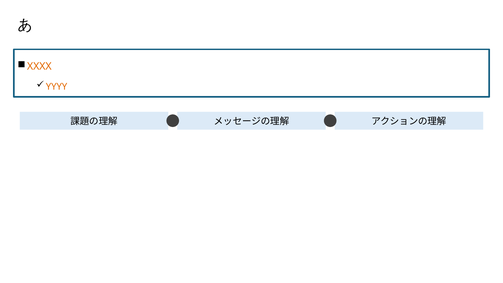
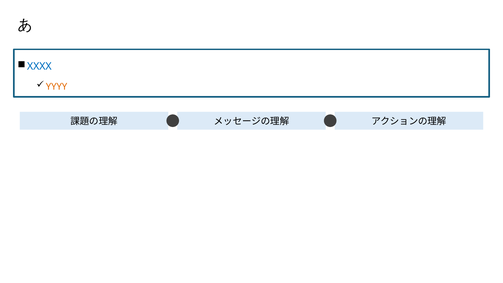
XXXX colour: orange -> blue
